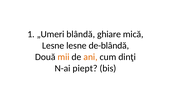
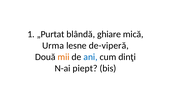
„Umeri: „Umeri -> „Purtat
Lesne at (53, 46): Lesne -> Urma
de-blândă: de-blândă -> de-viperă
ani colour: orange -> blue
